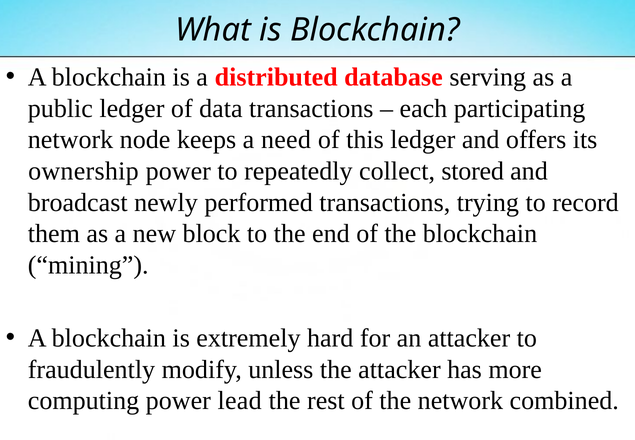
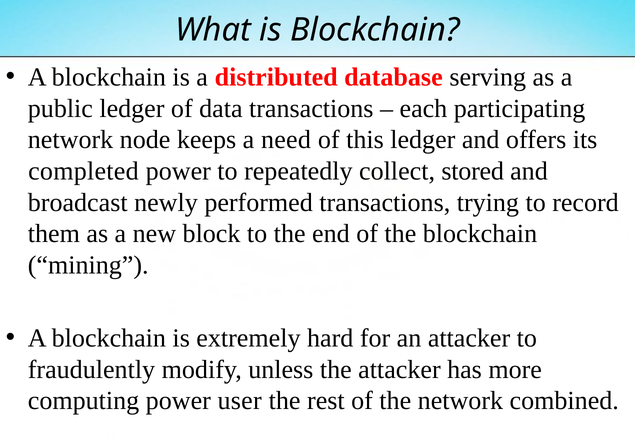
ownership: ownership -> completed
lead: lead -> user
